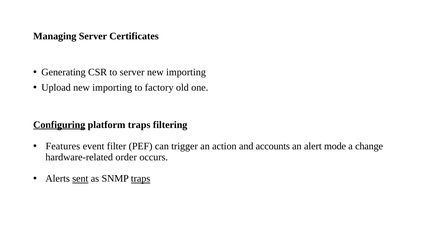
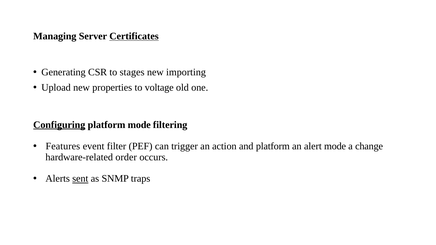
Certificates underline: none -> present
to server: server -> stages
Upload new importing: importing -> properties
factory: factory -> voltage
platform traps: traps -> mode
and accounts: accounts -> platform
traps at (141, 179) underline: present -> none
